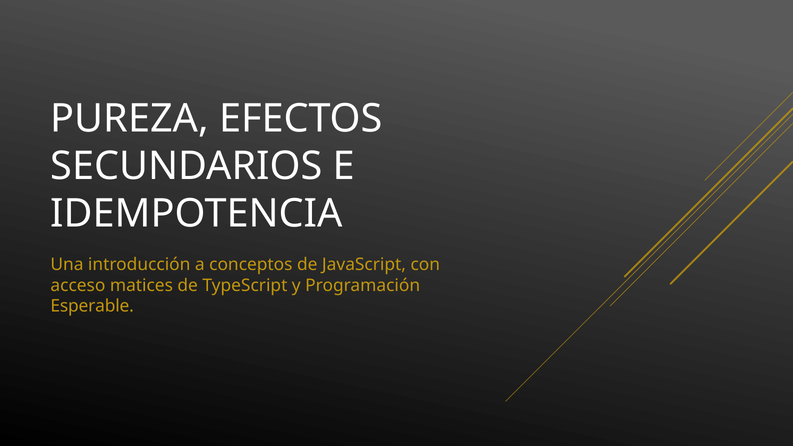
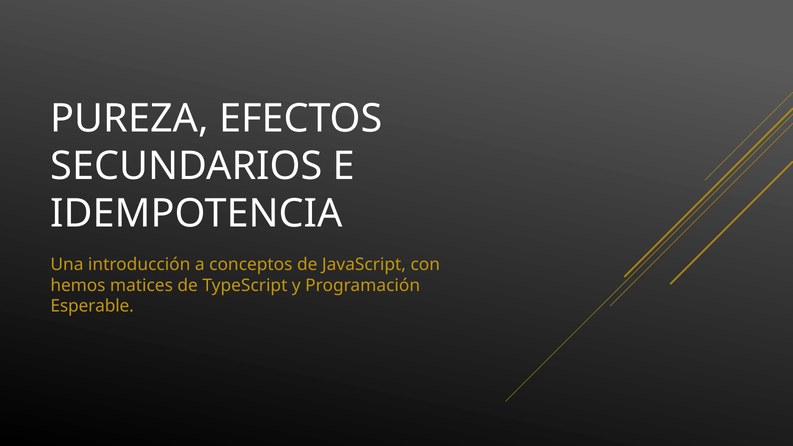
acceso: acceso -> hemos
